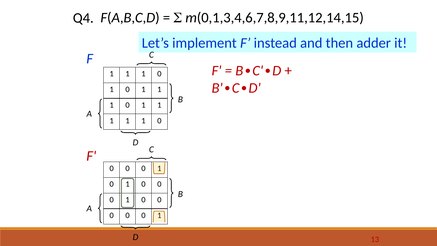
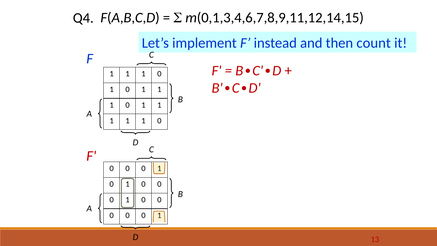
adder: adder -> count
